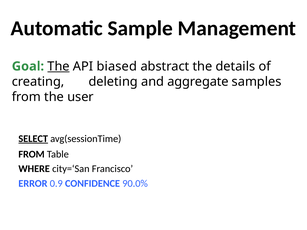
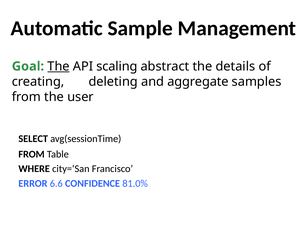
biased: biased -> scaling
SELECT underline: present -> none
0.9: 0.9 -> 6.6
90.0%: 90.0% -> 81.0%
